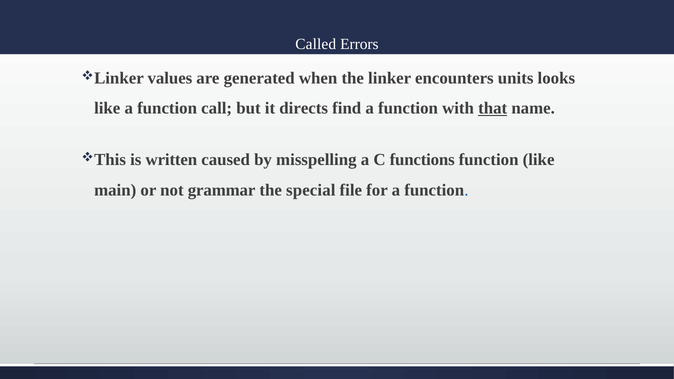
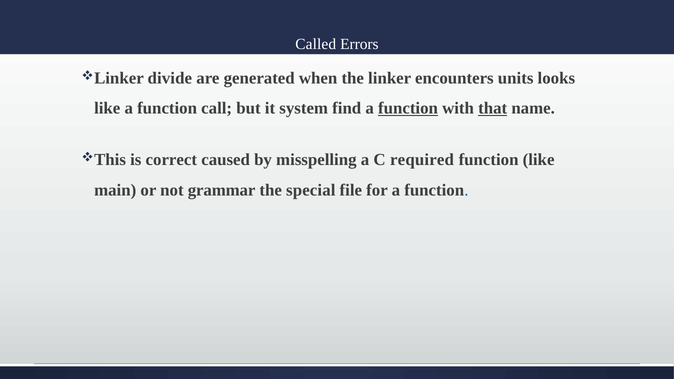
values: values -> divide
directs: directs -> system
function at (408, 108) underline: none -> present
written: written -> correct
functions: functions -> required
